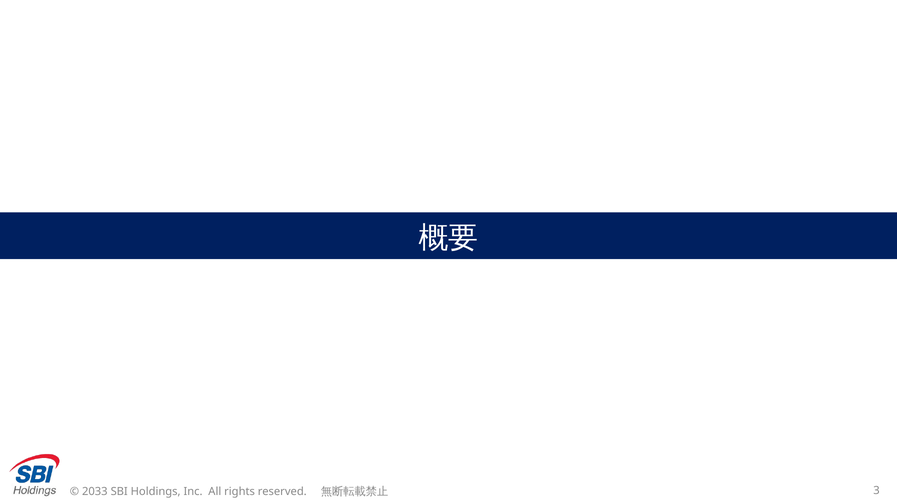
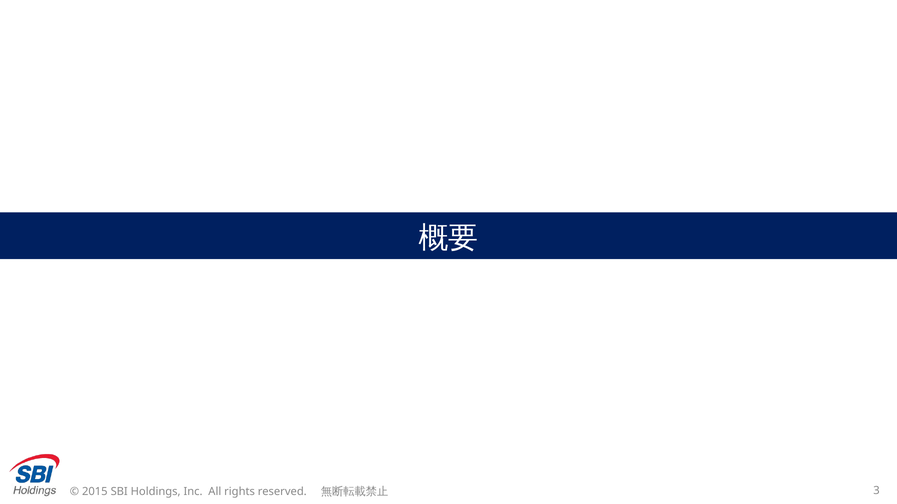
2033: 2033 -> 2015
